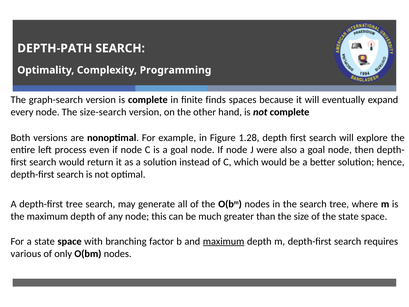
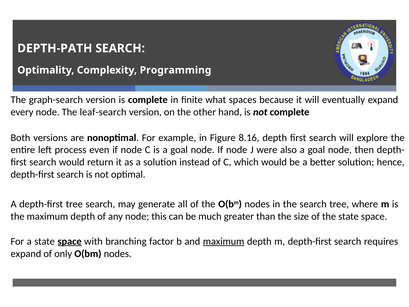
finds: finds -> what
size-search: size-search -> leaf-search
1.28: 1.28 -> 8.16
space at (70, 241) underline: none -> present
various at (26, 253): various -> expand
